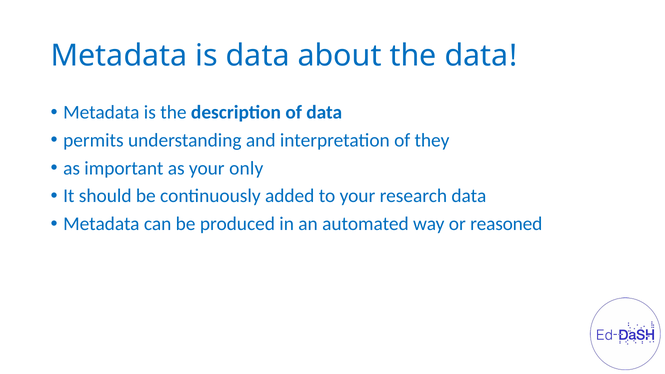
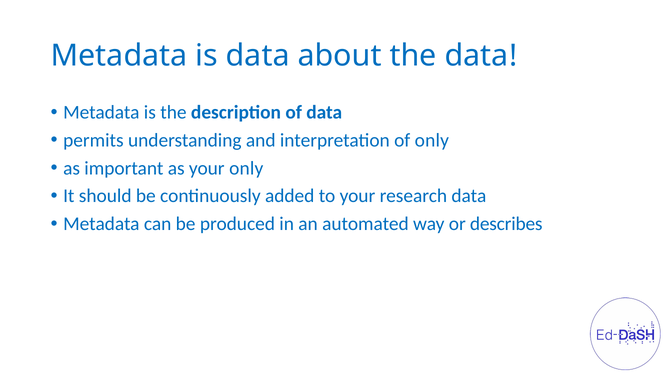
of they: they -> only
reasoned: reasoned -> describes
